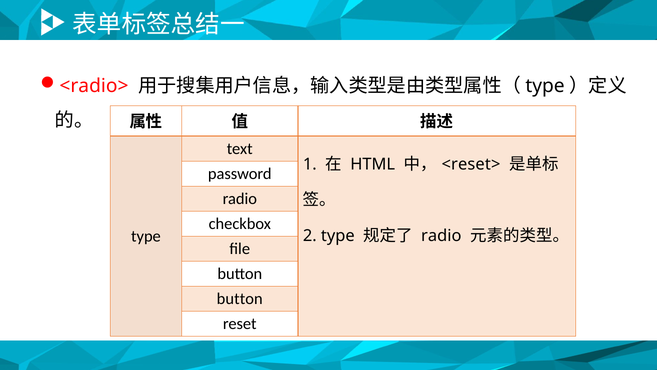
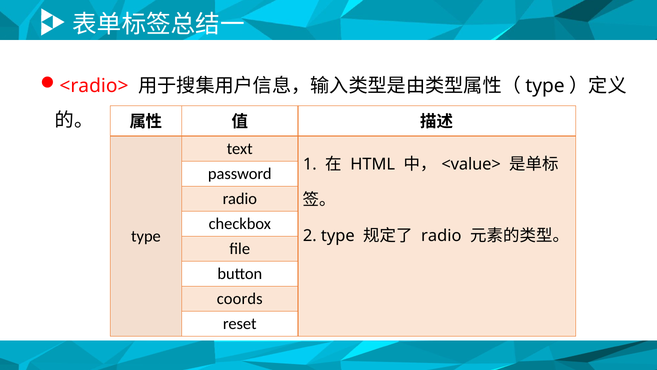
<reset>: <reset> -> <value>
button at (240, 299): button -> coords
